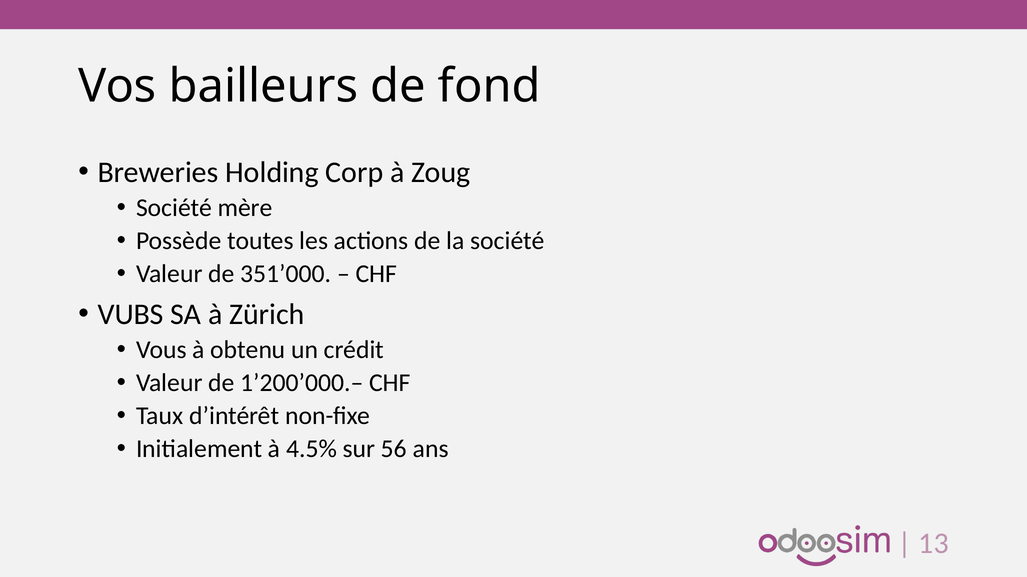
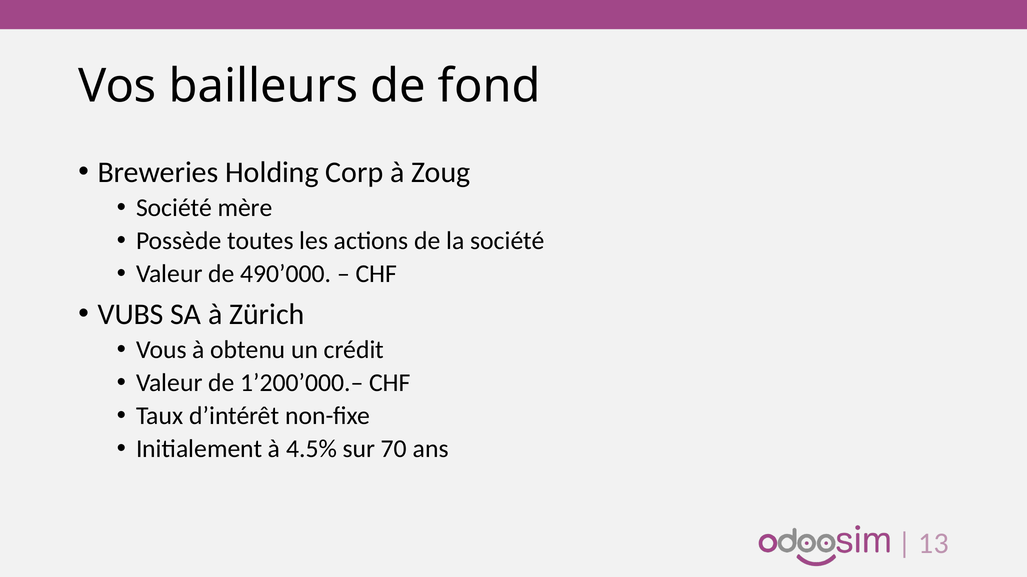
351’000: 351’000 -> 490’000
56: 56 -> 70
